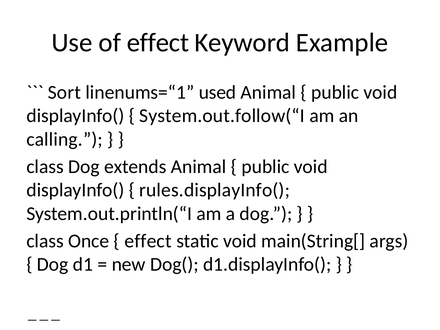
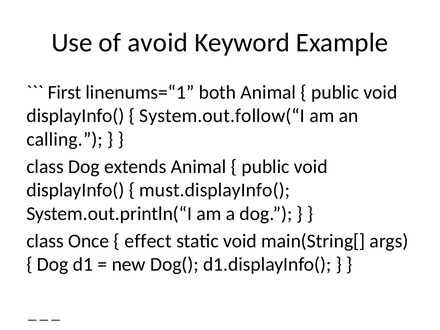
of effect: effect -> avoid
Sort: Sort -> First
linenums=“1 used: used -> both
rules.displayInfo(: rules.displayInfo( -> must.displayInfo(
